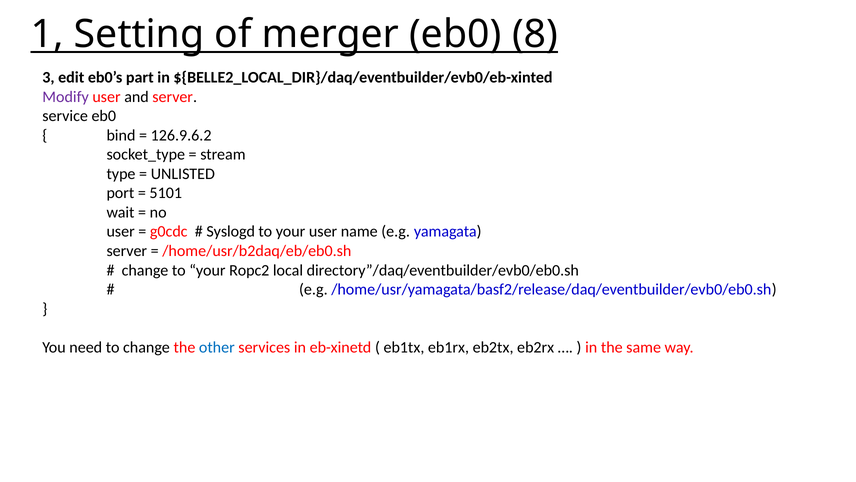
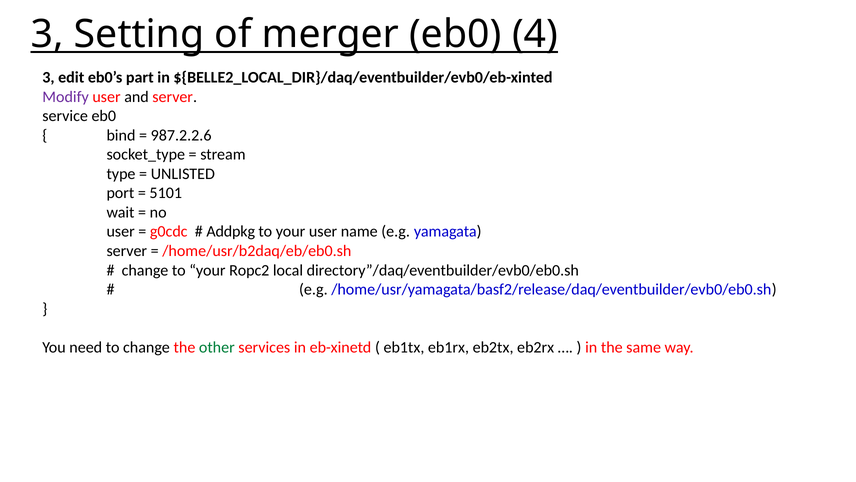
1 at (47, 34): 1 -> 3
8: 8 -> 4
126.9.6.2: 126.9.6.2 -> 987.2.2.6
Syslogd: Syslogd -> Addpkg
other colour: blue -> green
